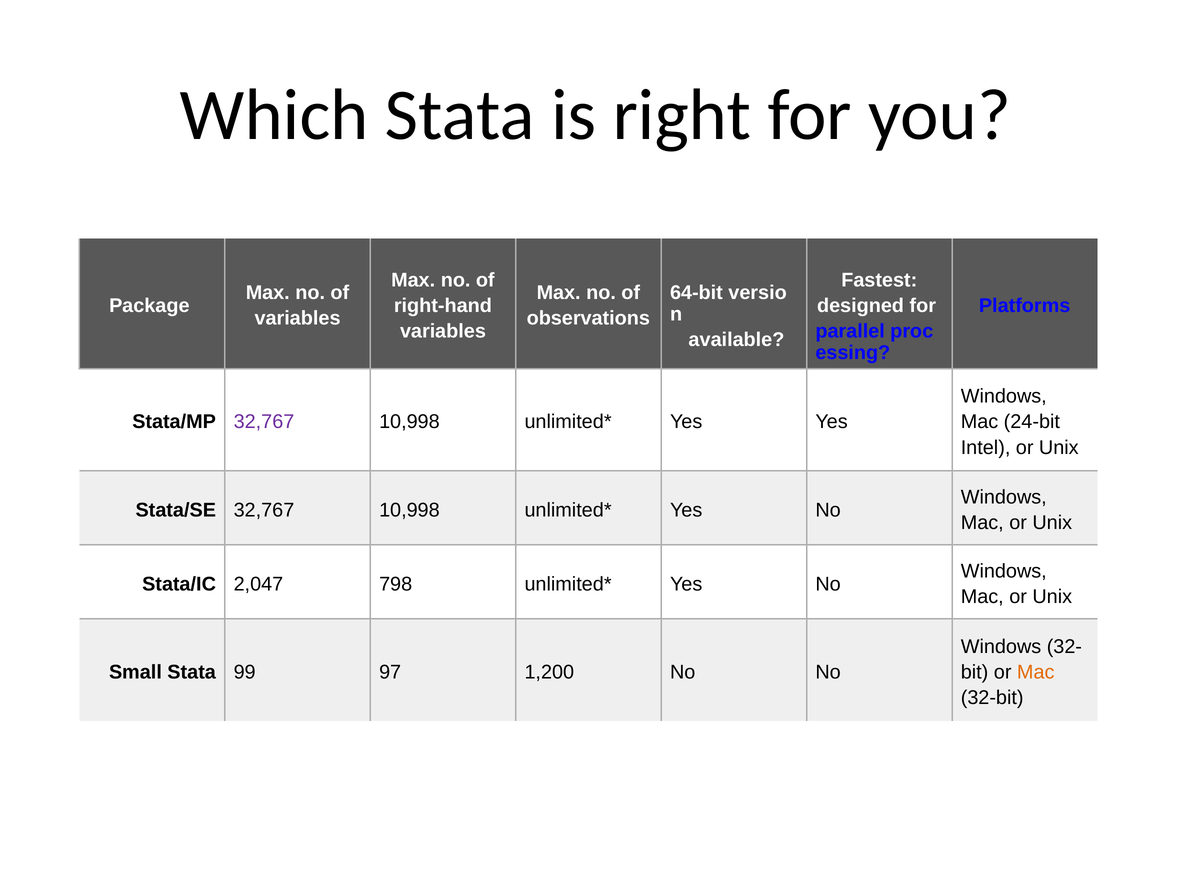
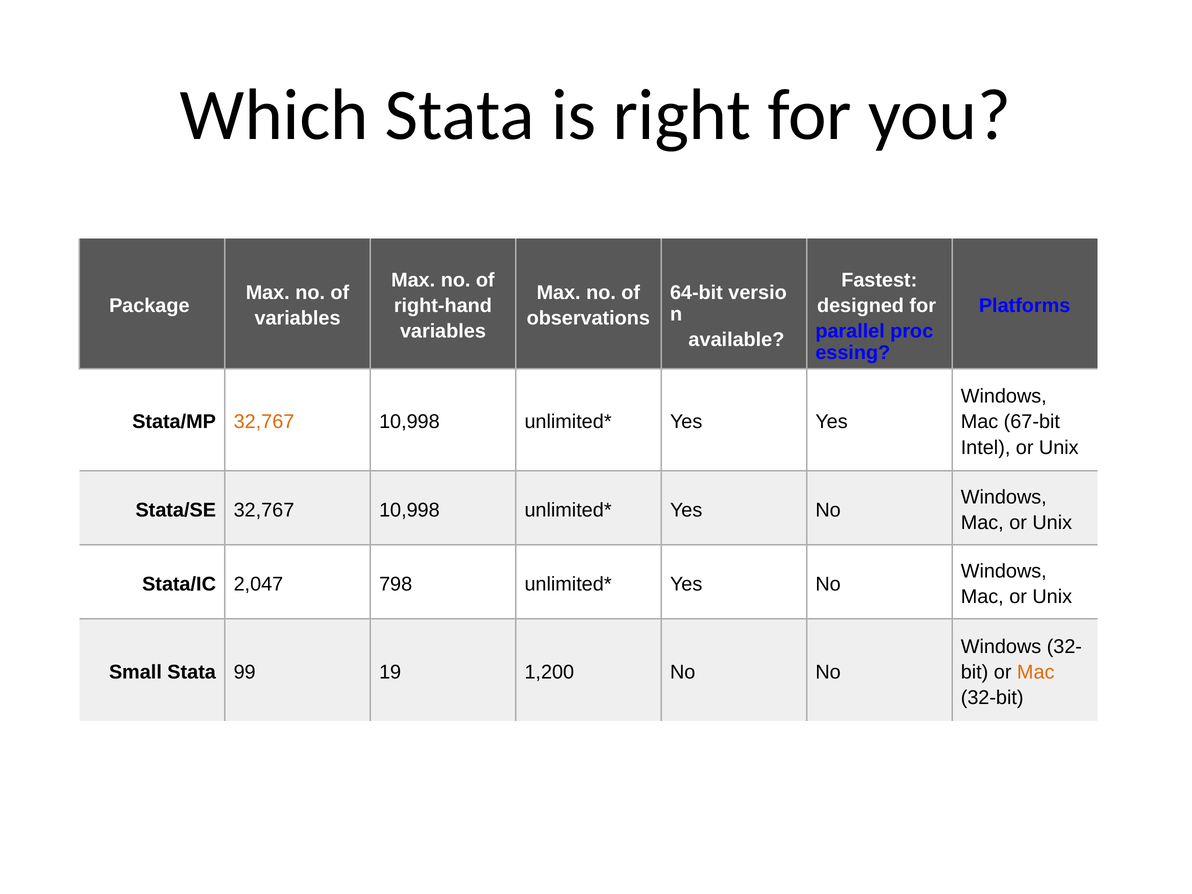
32,767 at (264, 422) colour: purple -> orange
24-bit: 24-bit -> 67-bit
97: 97 -> 19
